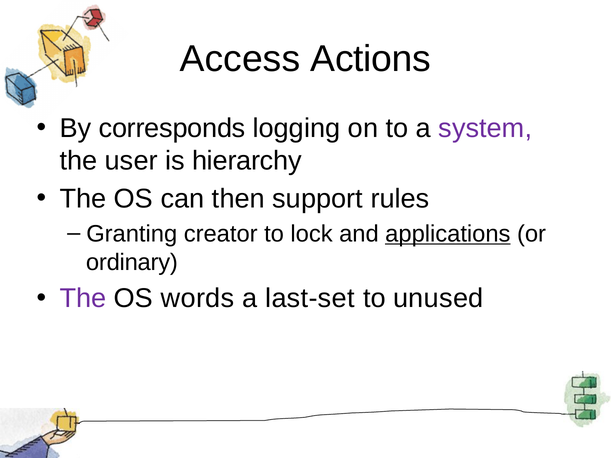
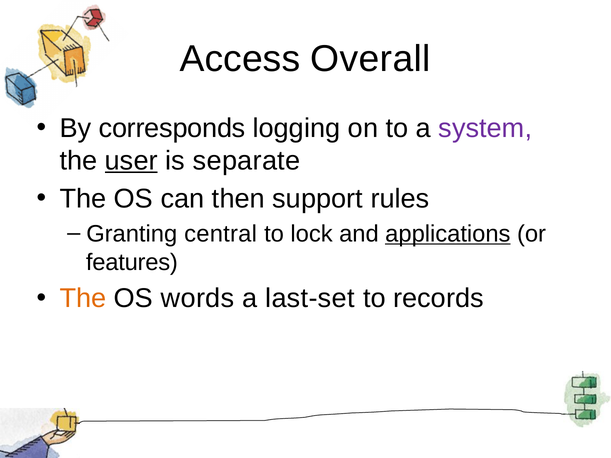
Actions: Actions -> Overall
user underline: none -> present
hierarchy: hierarchy -> separate
creator: creator -> central
ordinary: ordinary -> features
The at (83, 299) colour: purple -> orange
unused: unused -> records
